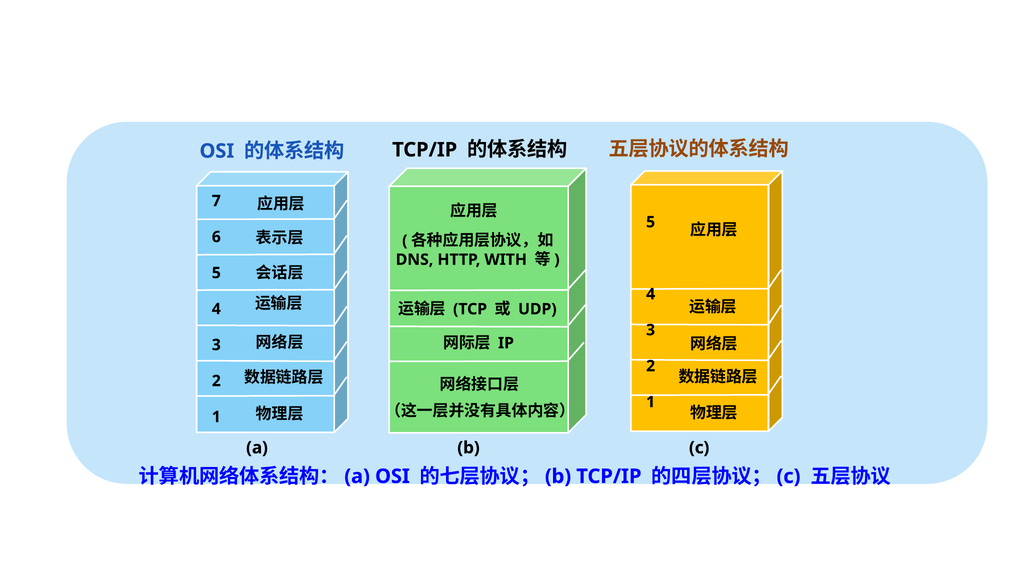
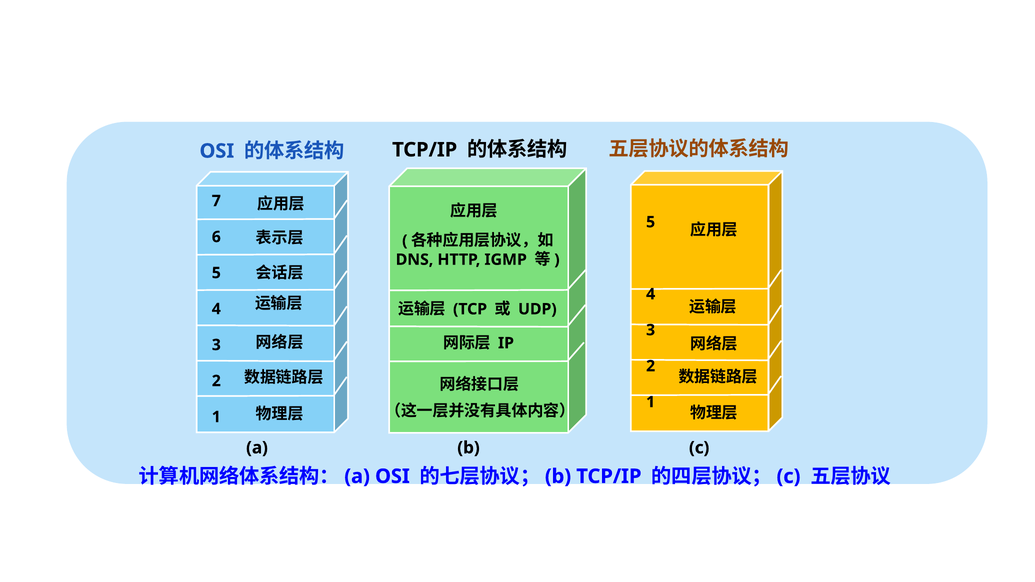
WITH: WITH -> IGMP
